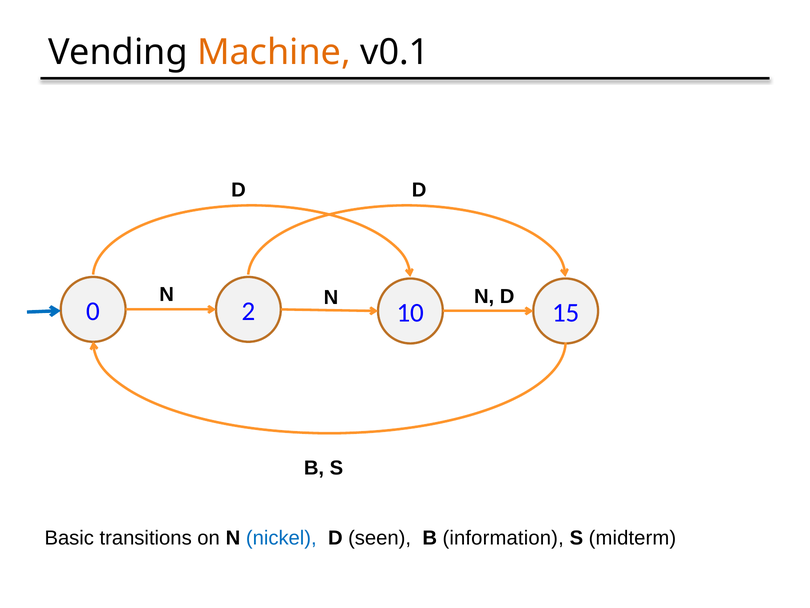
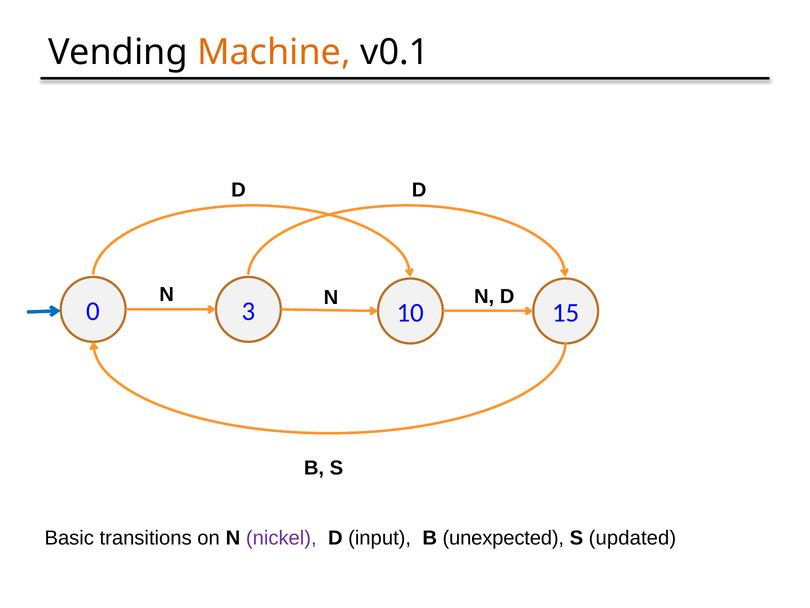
2: 2 -> 3
nickel colour: blue -> purple
seen: seen -> input
information: information -> unexpected
midterm: midterm -> updated
